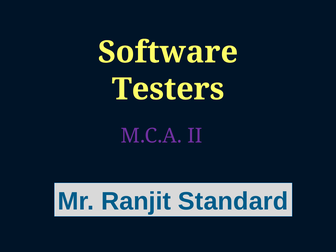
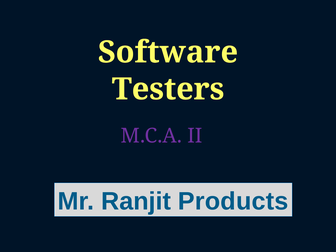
Standard: Standard -> Products
